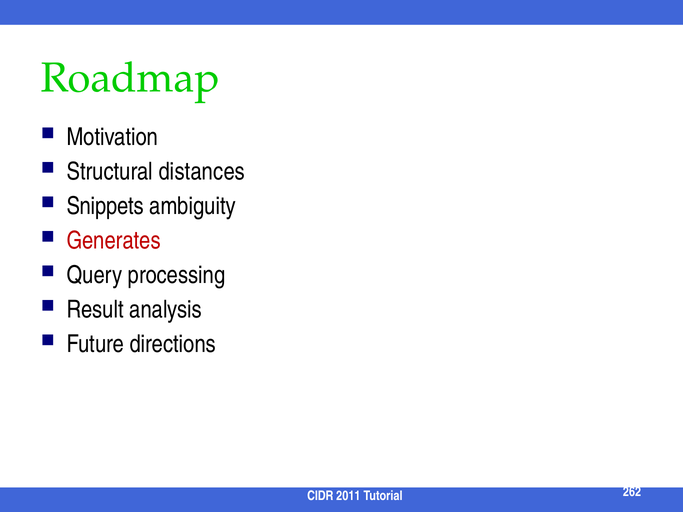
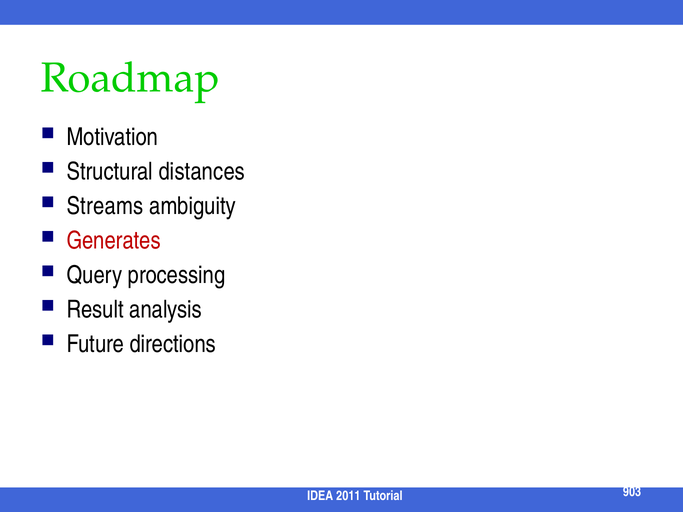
Snippets: Snippets -> Streams
CIDR: CIDR -> IDEA
262: 262 -> 903
